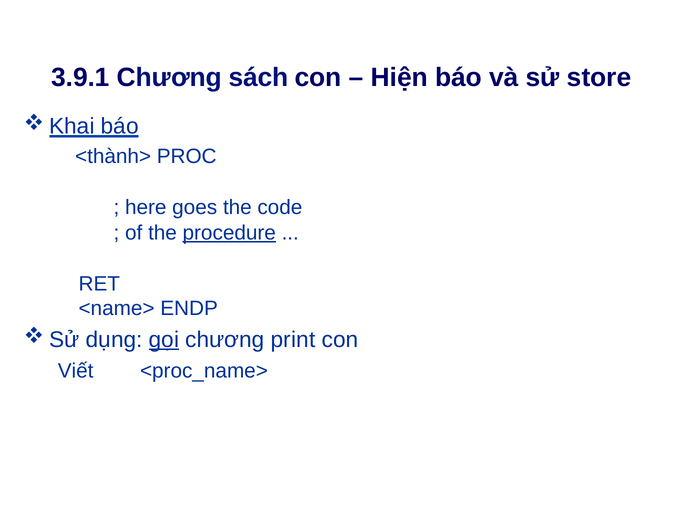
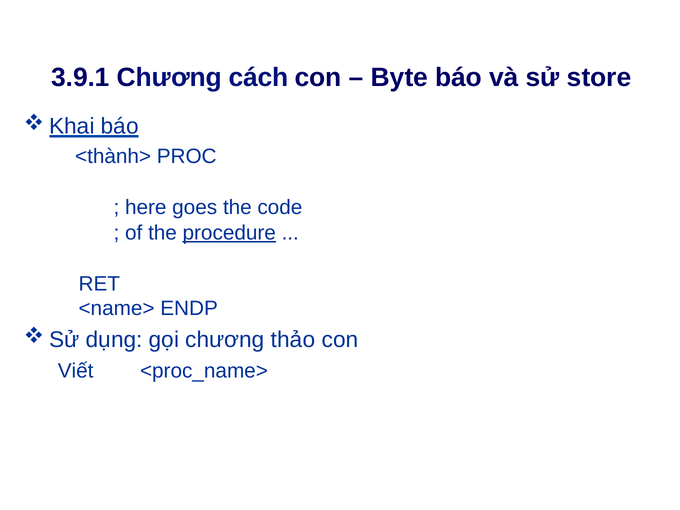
sách: sách -> cách
Hiện: Hiện -> Byte
gọi underline: present -> none
print: print -> thảo
